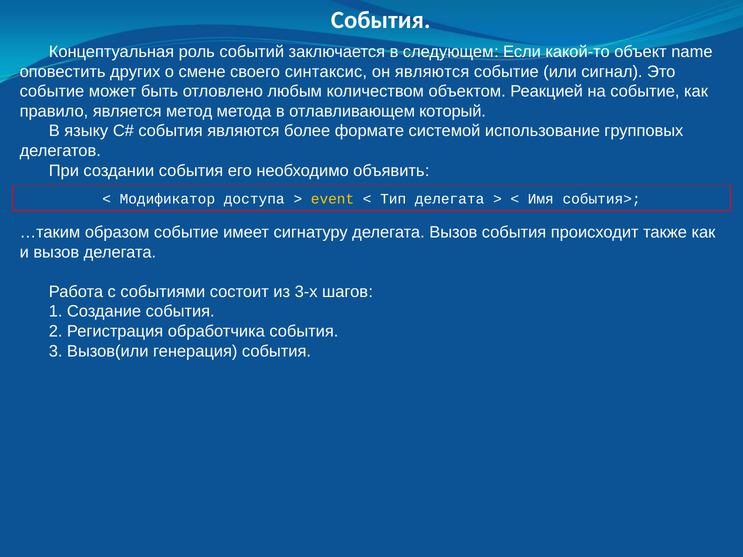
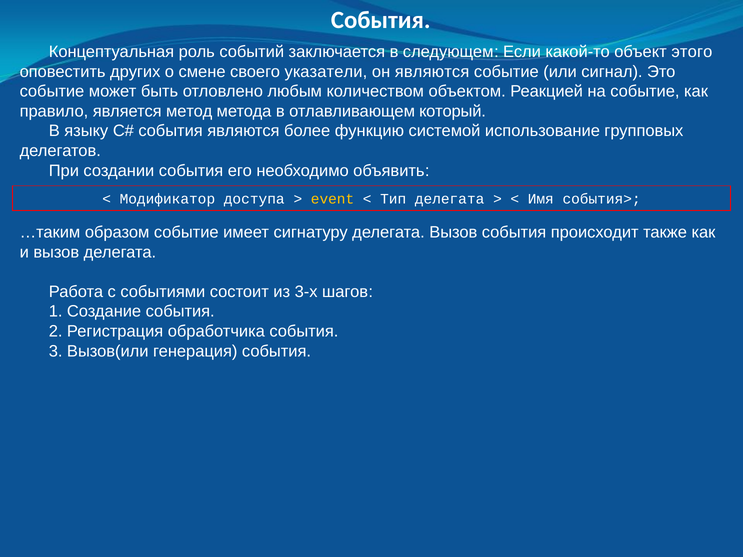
name: name -> этого
синтаксис: синтаксис -> указатели
формате: формате -> функцию
